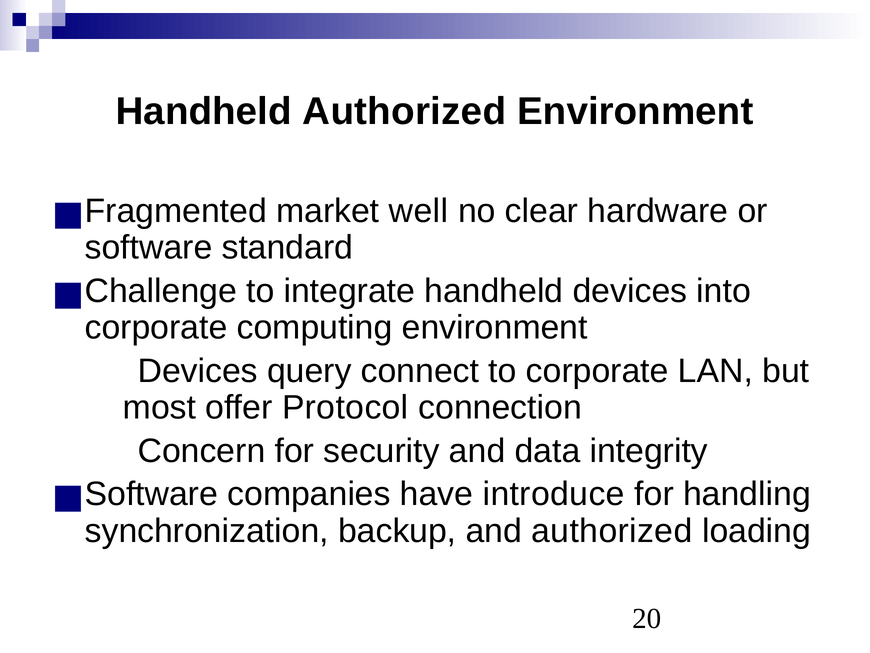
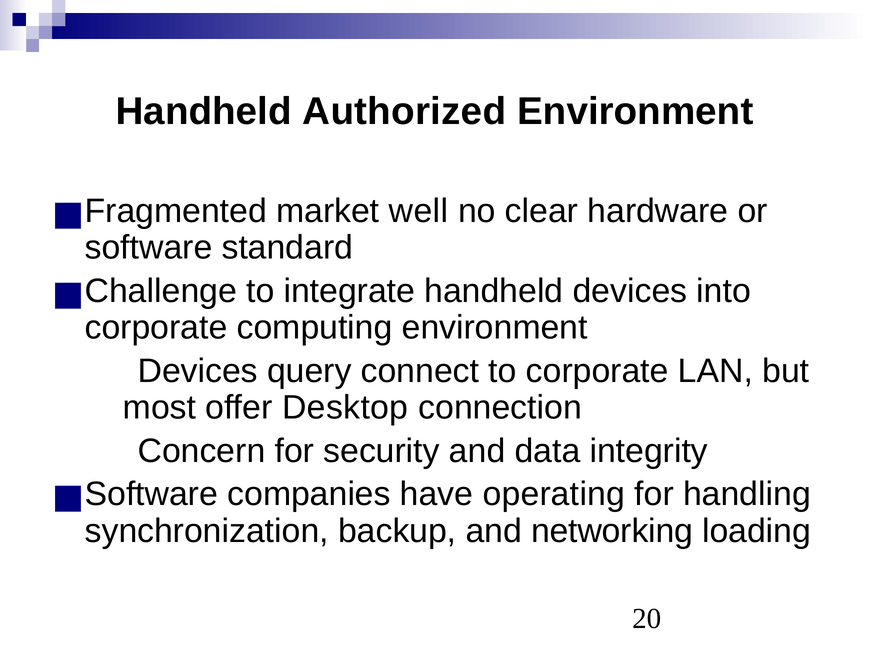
Protocol: Protocol -> Desktop
introduce: introduce -> operating
and authorized: authorized -> networking
